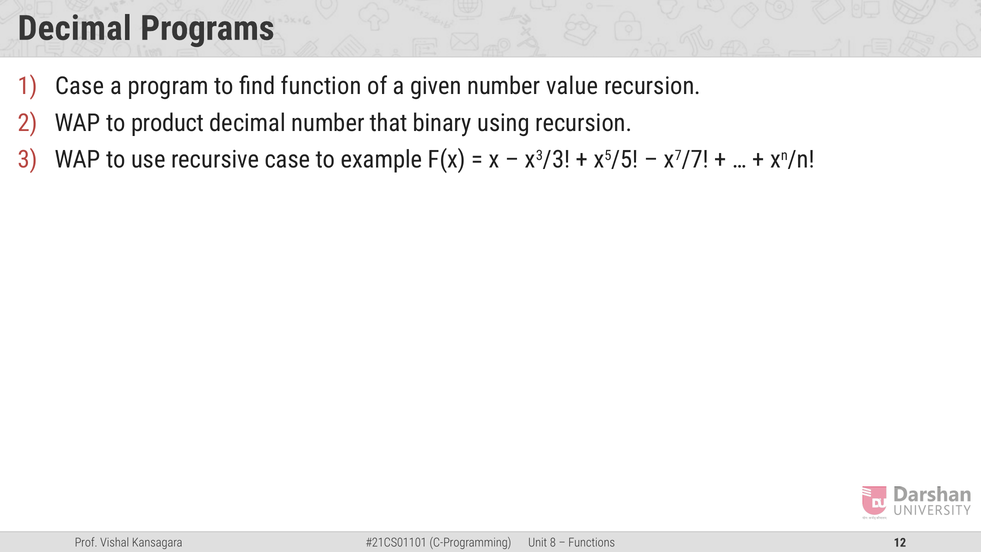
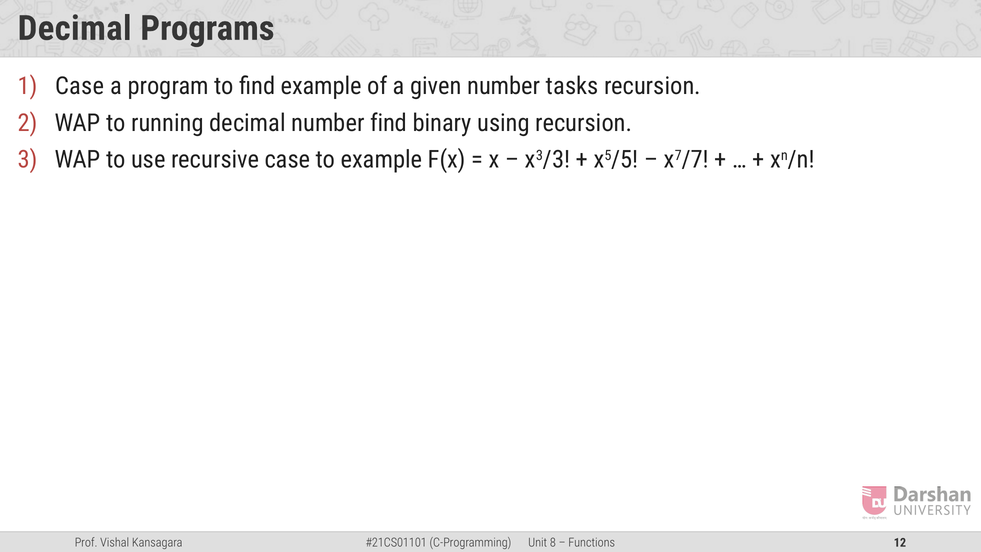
find function: function -> example
value: value -> tasks
product: product -> running
number that: that -> find
